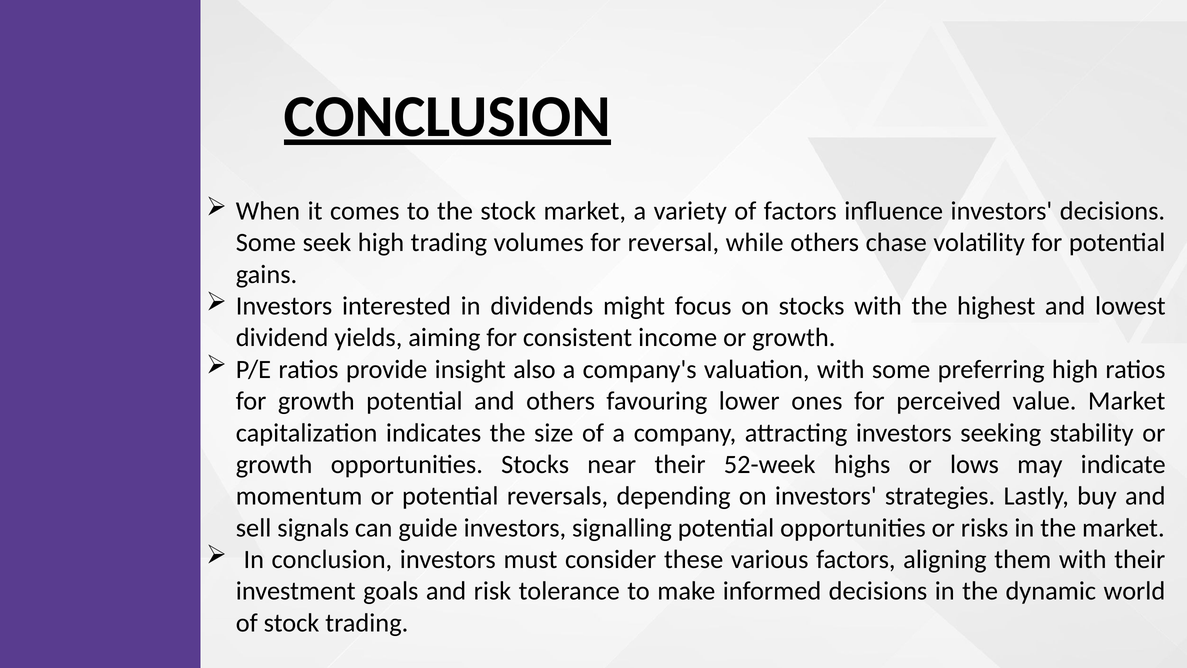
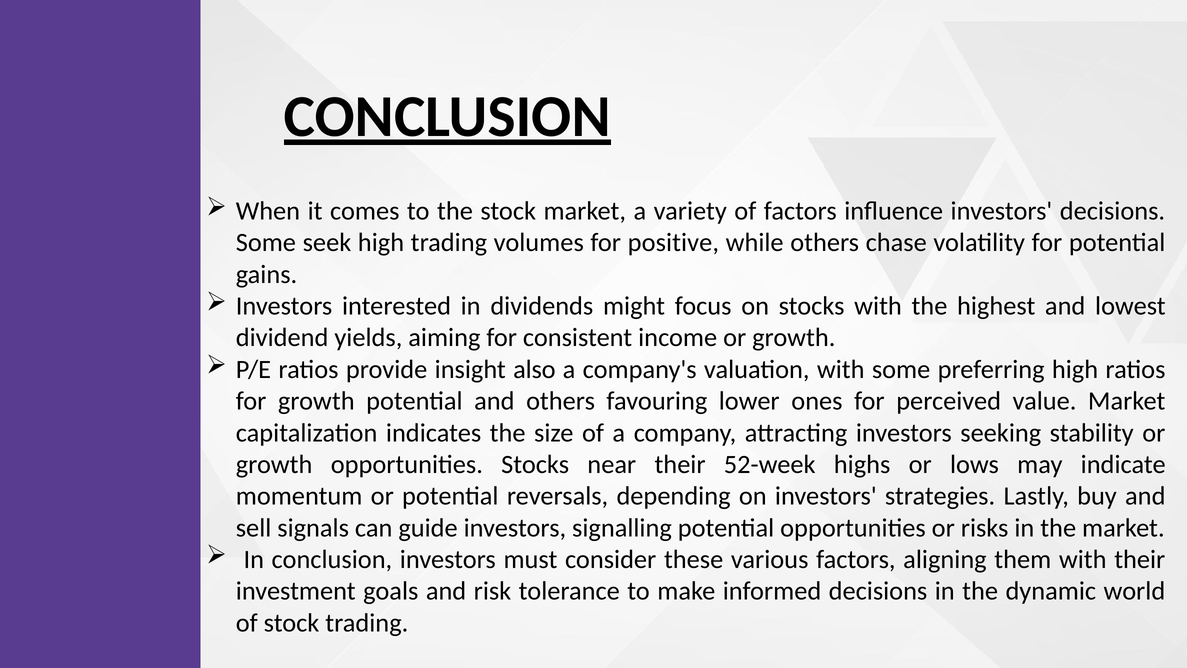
reversal: reversal -> positive
